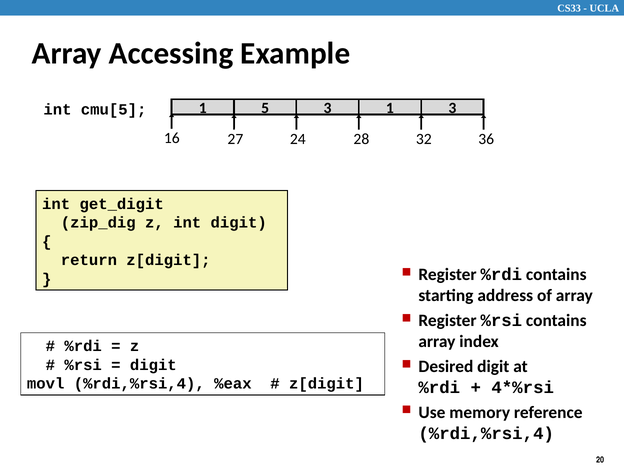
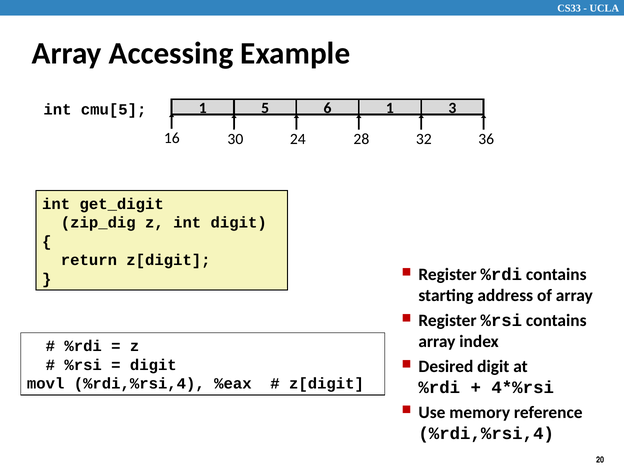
5 3: 3 -> 6
27: 27 -> 30
